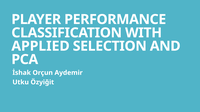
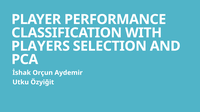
APPLIED: APPLIED -> PLAYERS
